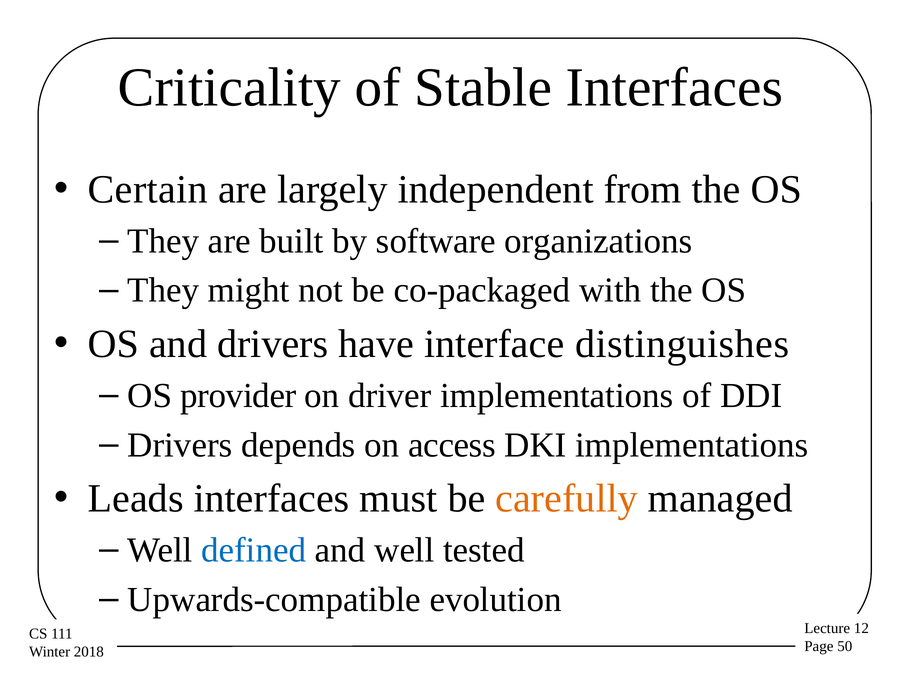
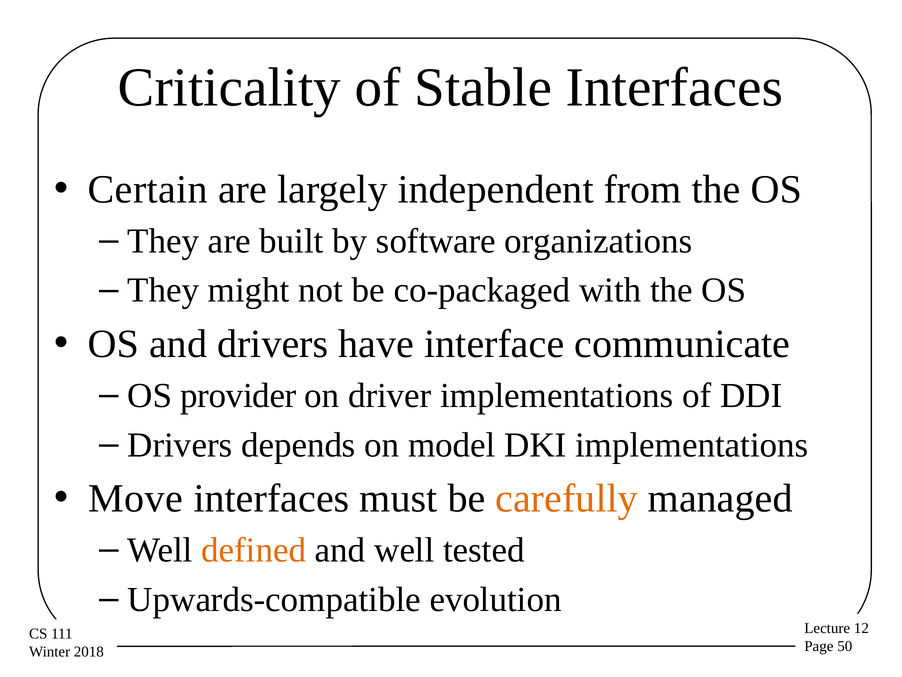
distinguishes: distinguishes -> communicate
access: access -> model
Leads: Leads -> Move
defined colour: blue -> orange
